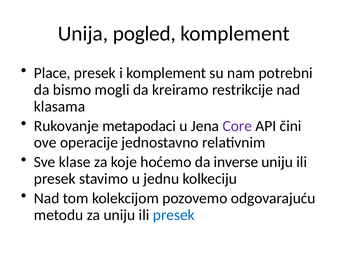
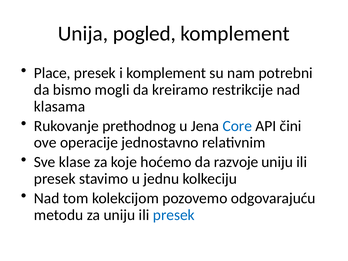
metapodaci: metapodaci -> prethodnog
Core colour: purple -> blue
inverse: inverse -> razvoje
